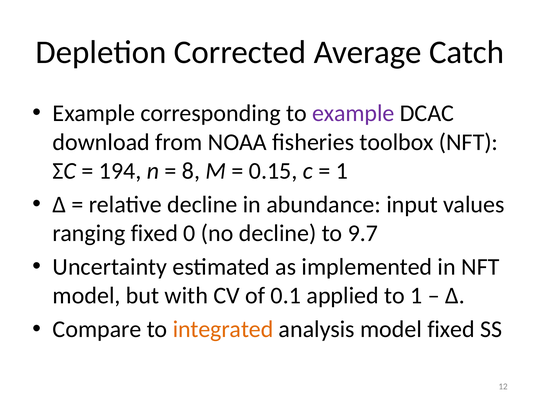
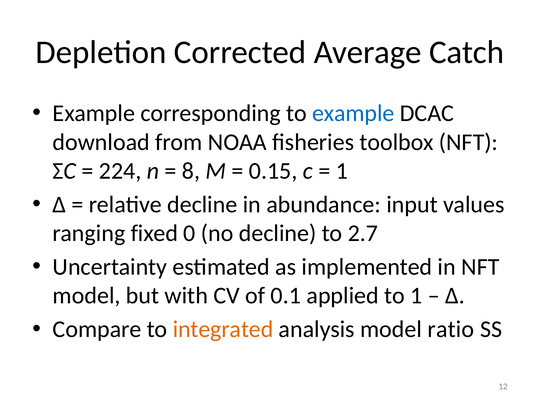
example at (353, 113) colour: purple -> blue
194: 194 -> 224
9.7: 9.7 -> 2.7
model fixed: fixed -> ratio
